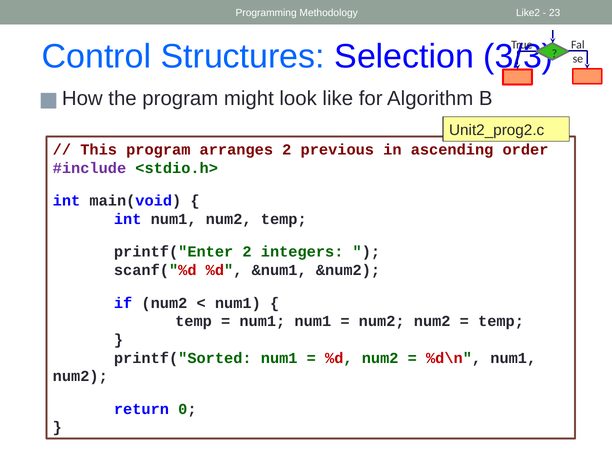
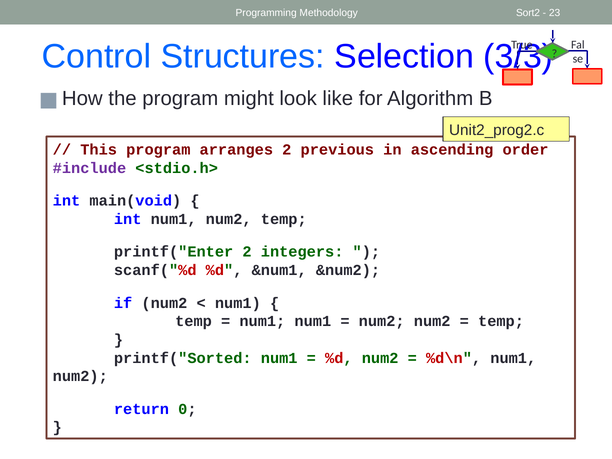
Like2: Like2 -> Sort2
